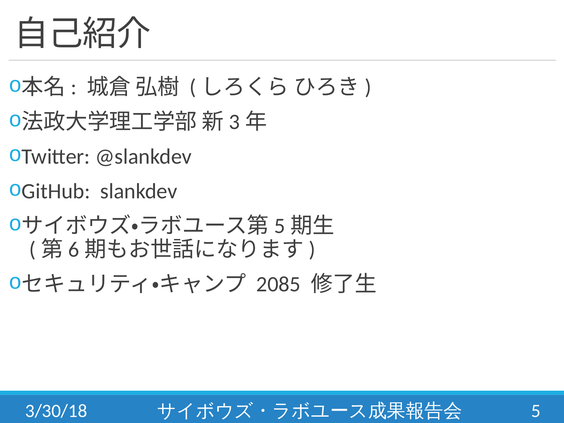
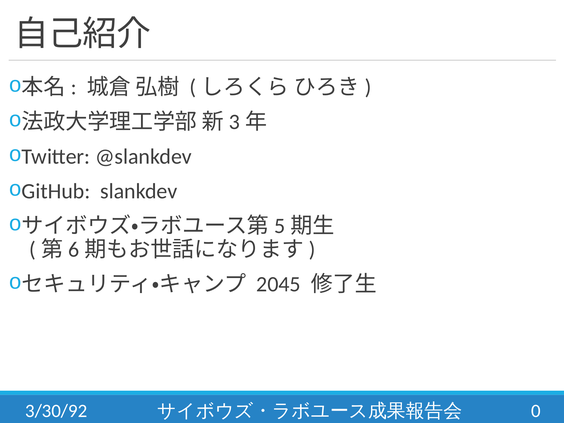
2085: 2085 -> 2045
3/30/18: 3/30/18 -> 3/30/92
5: 5 -> 0
